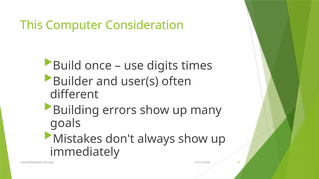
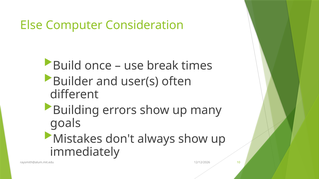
This: This -> Else
digits: digits -> break
